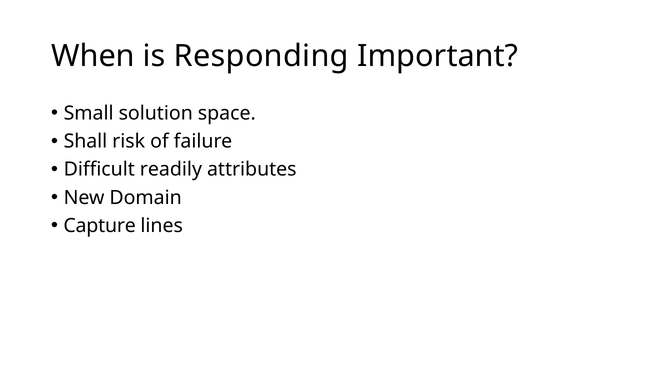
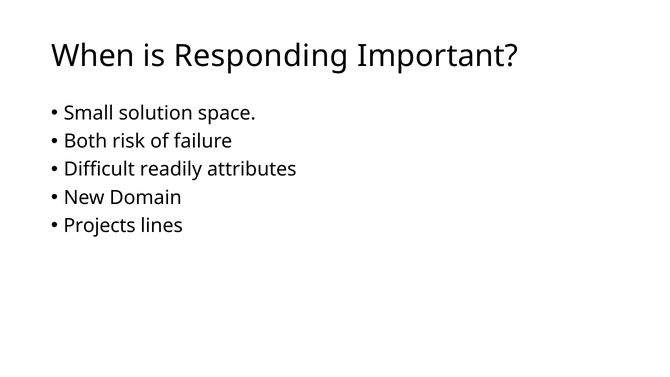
Shall: Shall -> Both
Capture: Capture -> Projects
